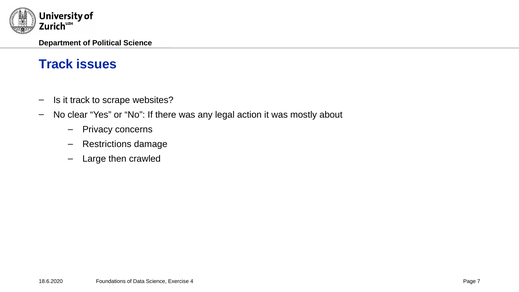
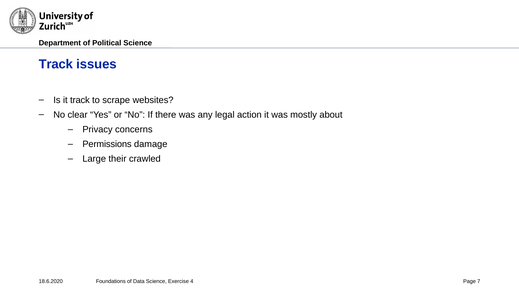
Restrictions: Restrictions -> Permissions
then: then -> their
